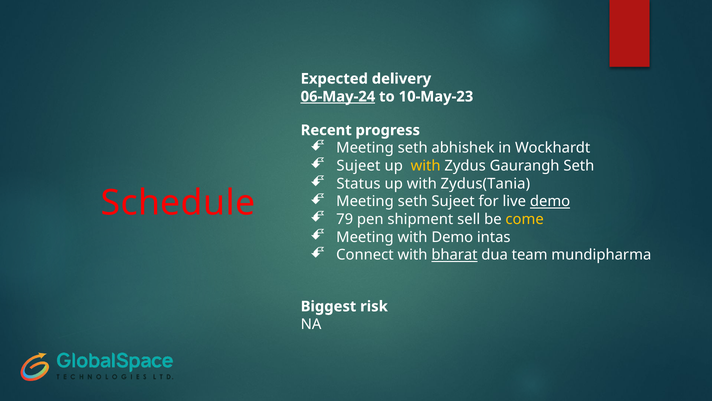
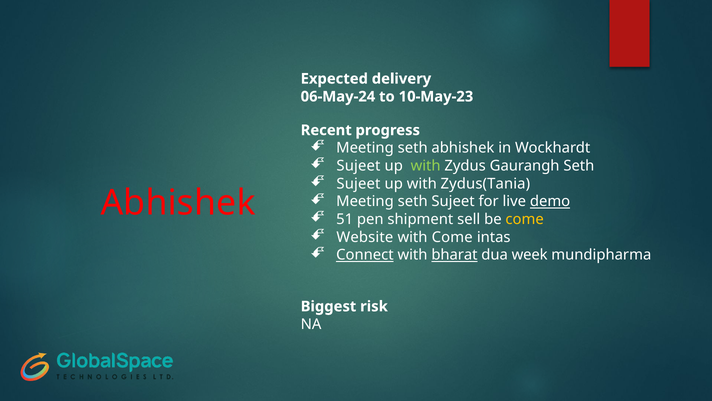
06-May-24 underline: present -> none
with at (426, 166) colour: yellow -> light green
Status at (358, 183): Status -> Sujeet
Schedule at (178, 203): Schedule -> Abhishek
79: 79 -> 51
Meeting at (365, 237): Meeting -> Website
with Demo: Demo -> Come
Connect underline: none -> present
team: team -> week
